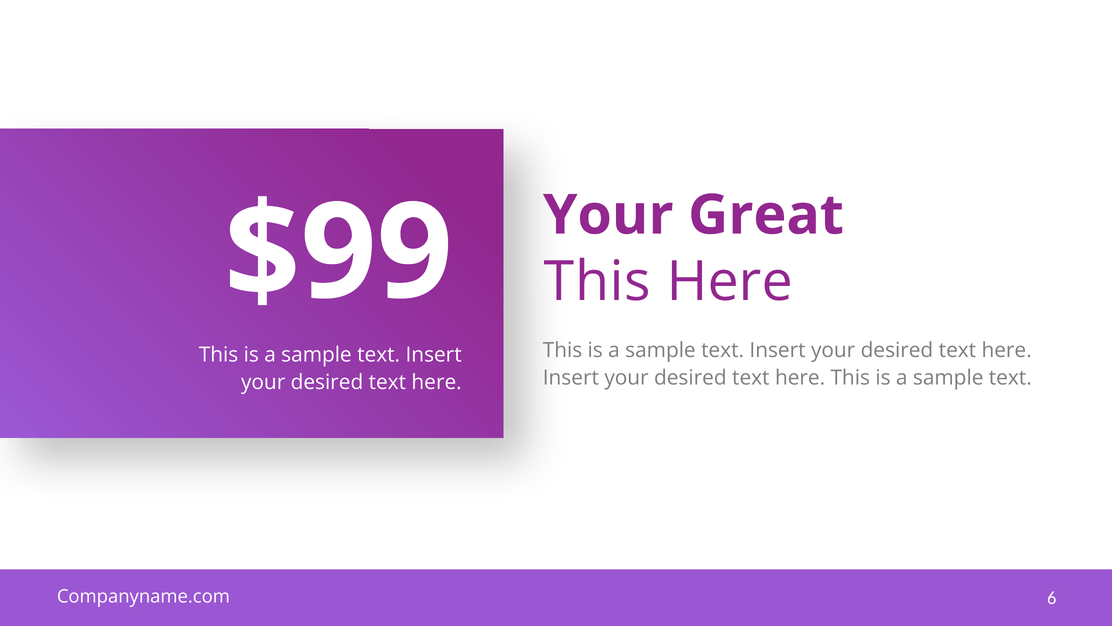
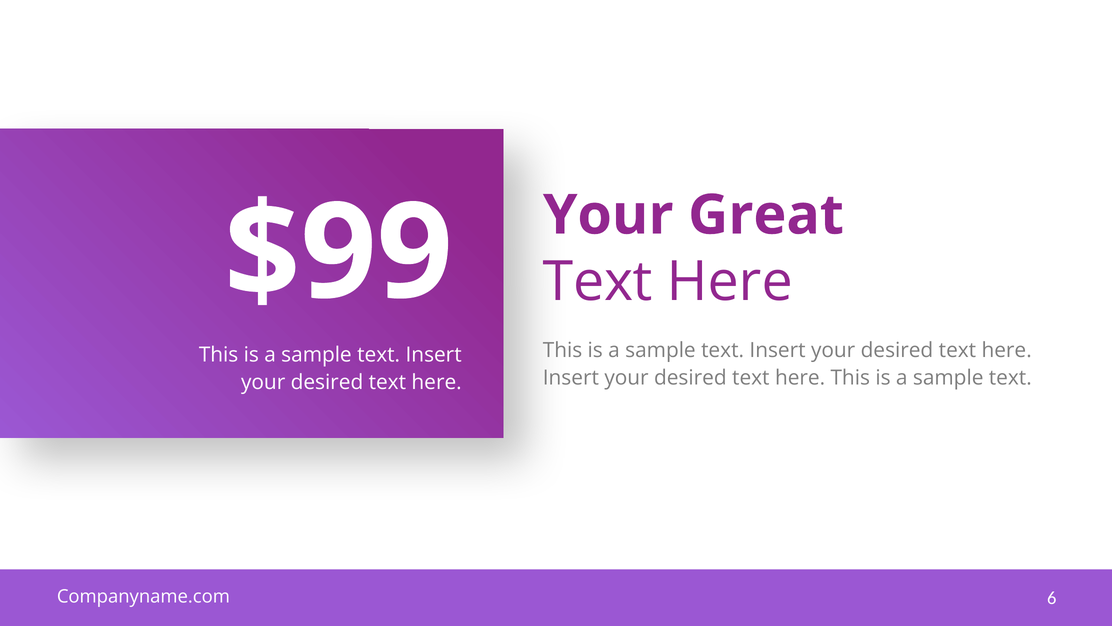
This at (597, 282): This -> Text
